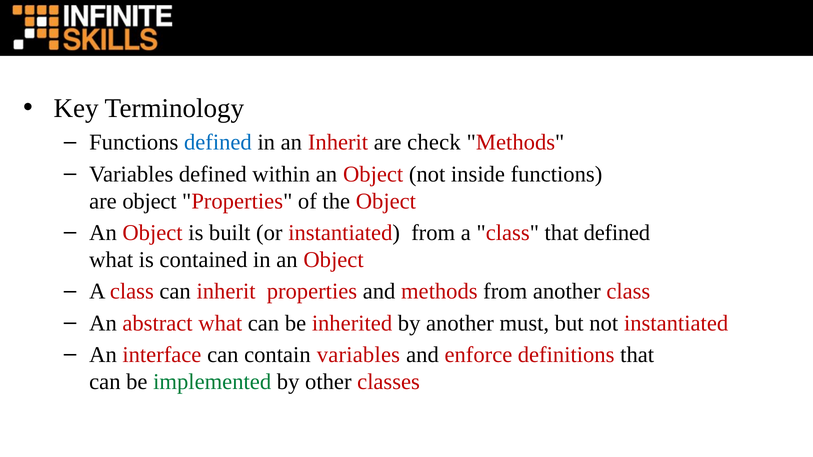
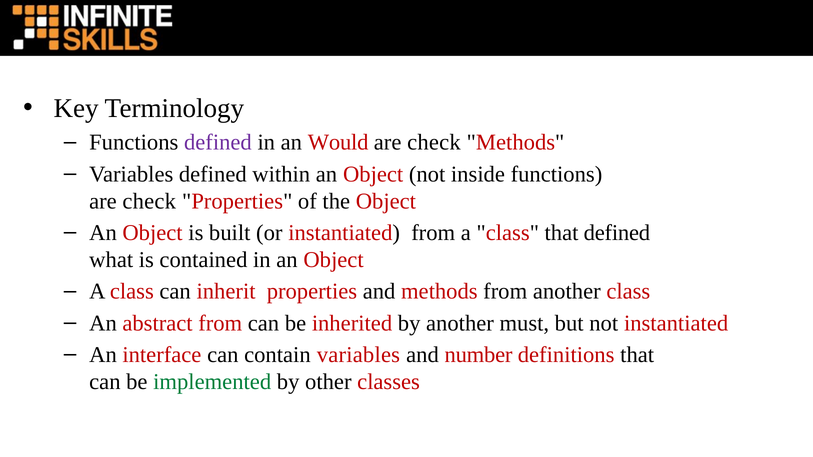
defined at (218, 143) colour: blue -> purple
an Inherit: Inherit -> Would
object at (149, 201): object -> check
abstract what: what -> from
enforce: enforce -> number
